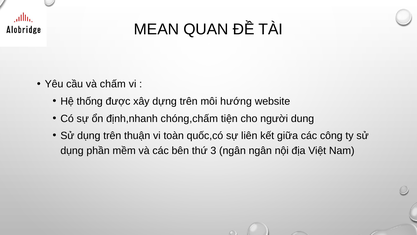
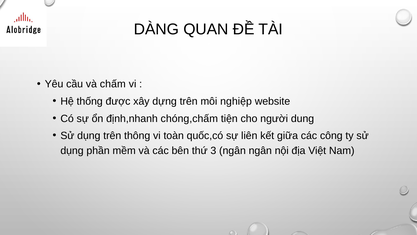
MEAN: MEAN -> DÀNG
hướng: hướng -> nghiệp
thuận: thuận -> thông
